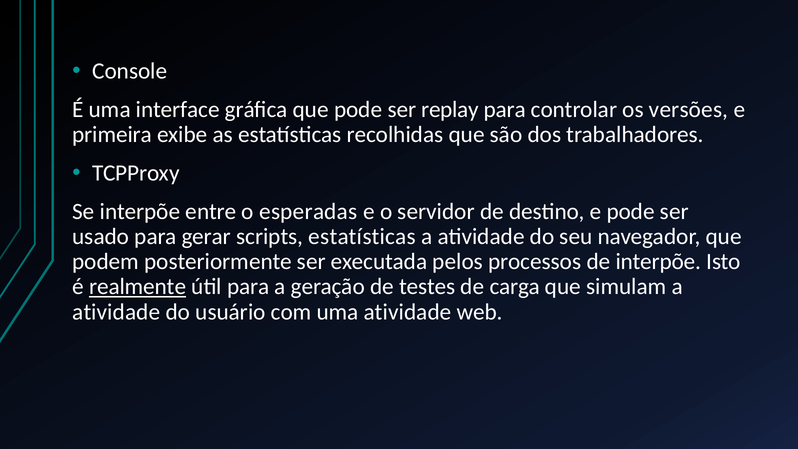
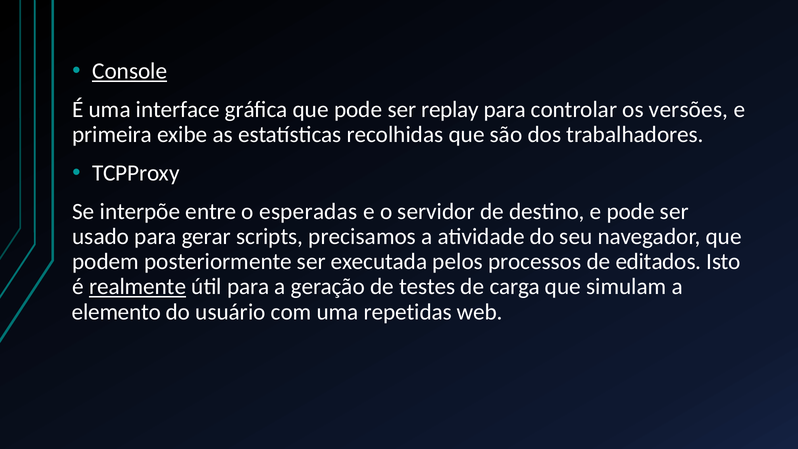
Console underline: none -> present
scripts estatísticas: estatísticas -> precisamos
de interpõe: interpõe -> editados
atividade at (116, 312): atividade -> elemento
uma atividade: atividade -> repetidas
